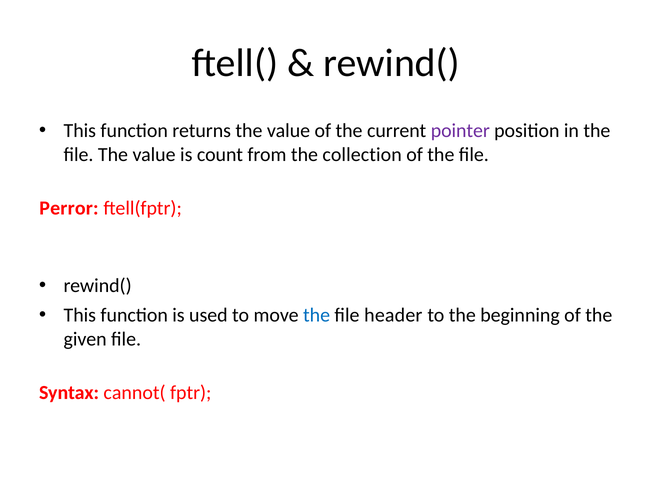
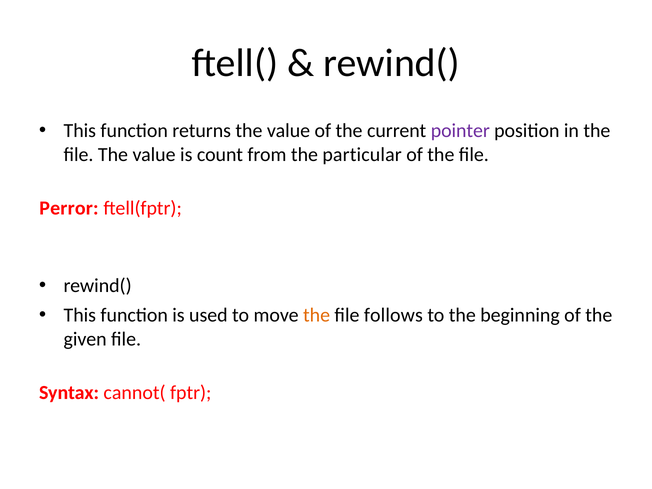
collection: collection -> particular
the at (317, 315) colour: blue -> orange
header: header -> follows
